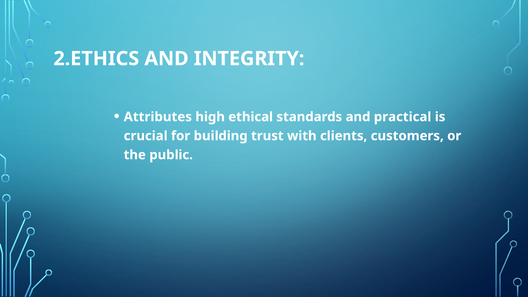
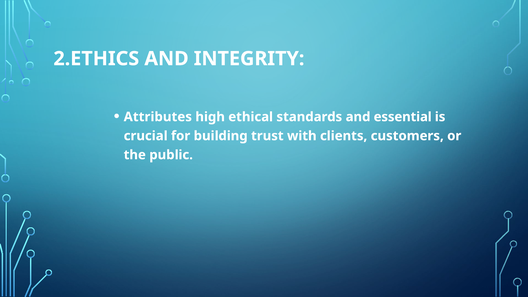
practical: practical -> essential
